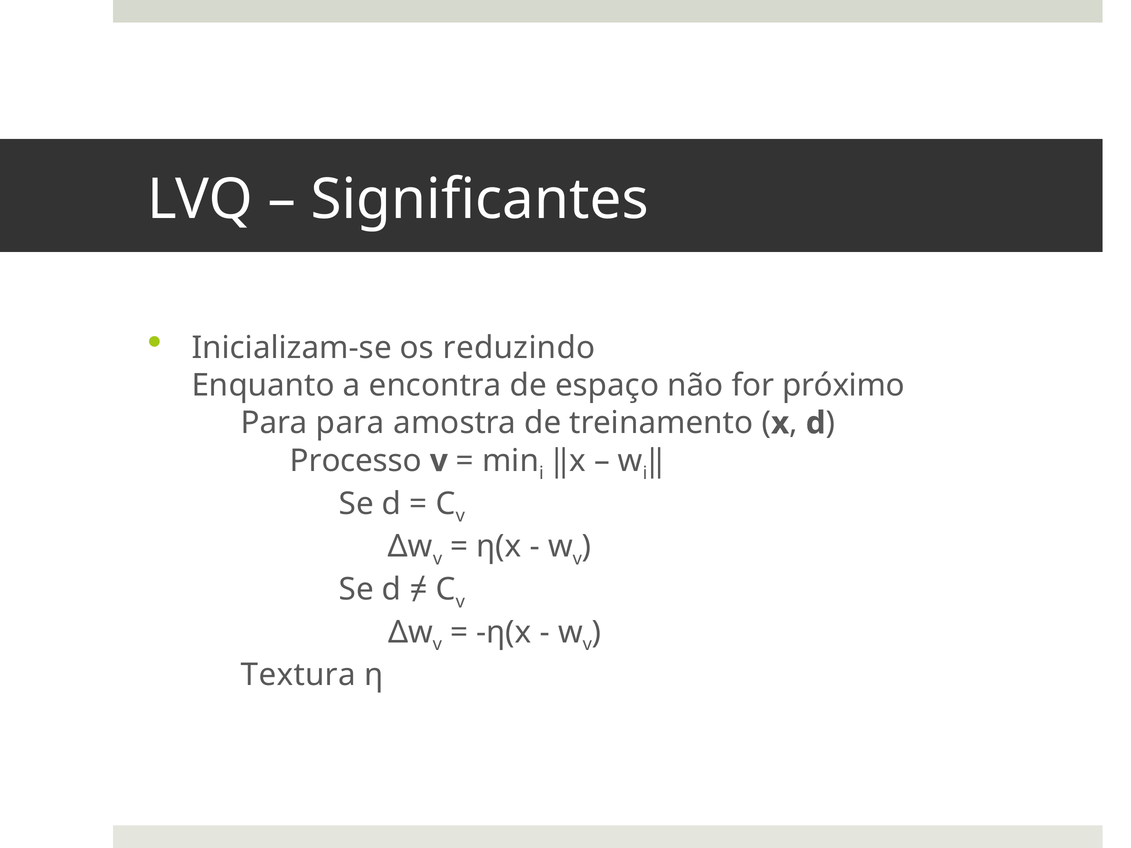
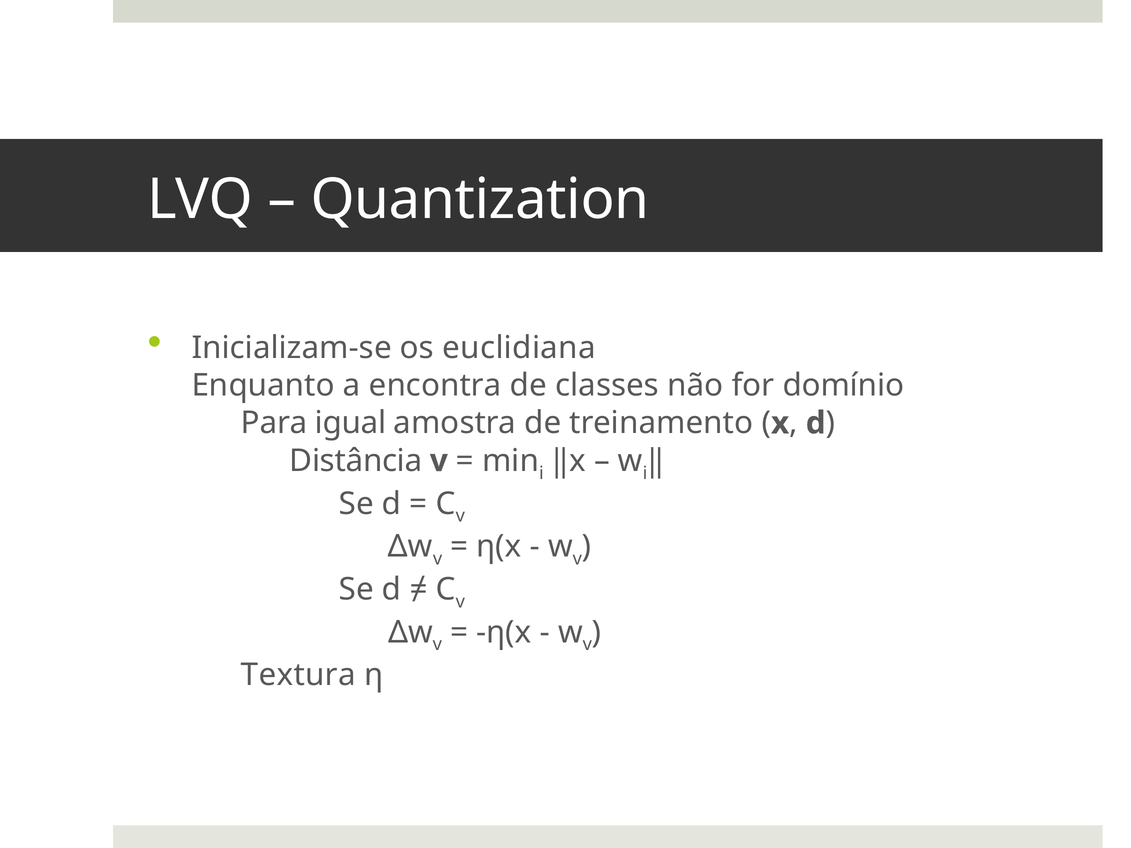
Significantes: Significantes -> Quantization
reduzindo: reduzindo -> euclidiana
espaço: espaço -> classes
próximo: próximo -> domínio
Para para: para -> igual
Processo: Processo -> Distância
